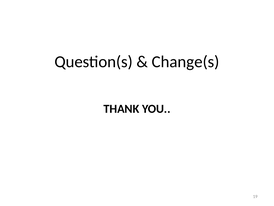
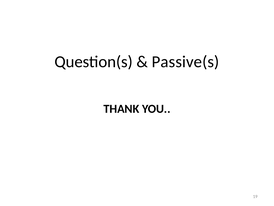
Change(s: Change(s -> Passive(s
